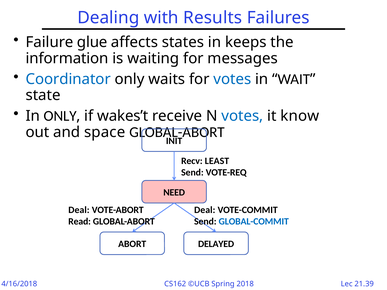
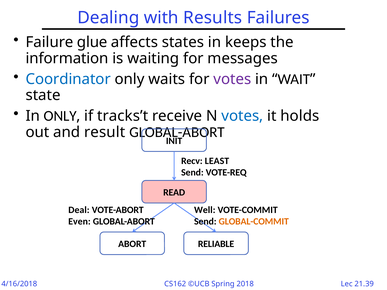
votes at (232, 79) colour: blue -> purple
wakes’t: wakes’t -> tracks’t
know: know -> holds
space: space -> result
NEED: NEED -> READ
Deal at (205, 210): Deal -> Well
Read: Read -> Even
GLOBAL-COMMIT colour: blue -> orange
DELAYED: DELAYED -> RELIABLE
